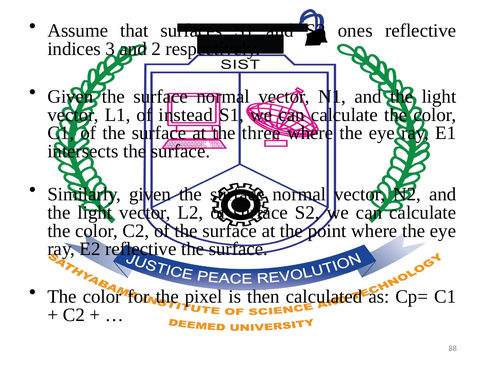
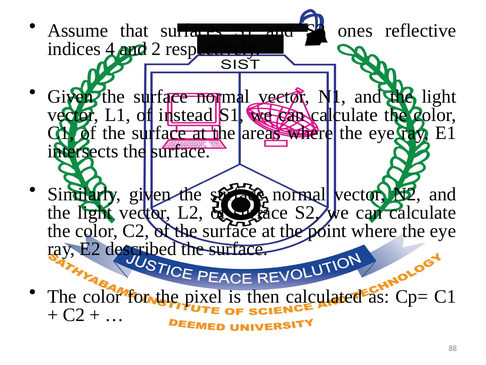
3: 3 -> 4
three: three -> areas
E2 reflective: reflective -> described
